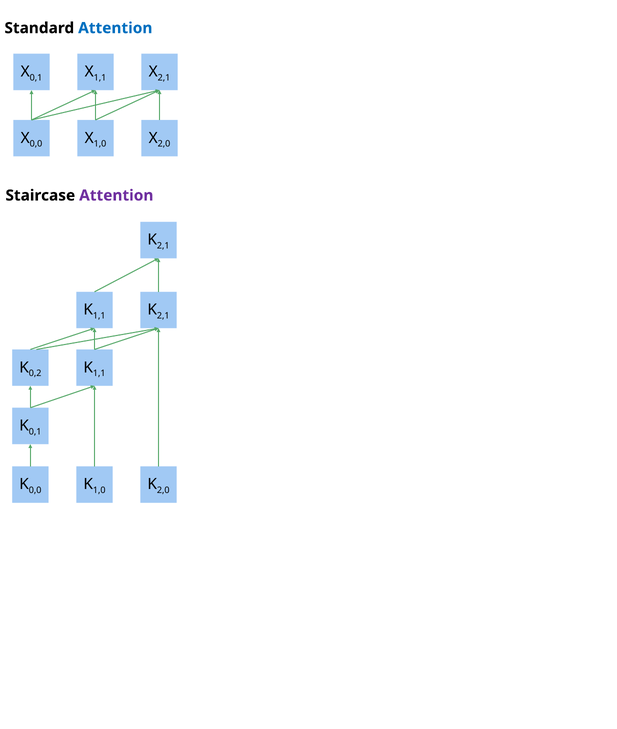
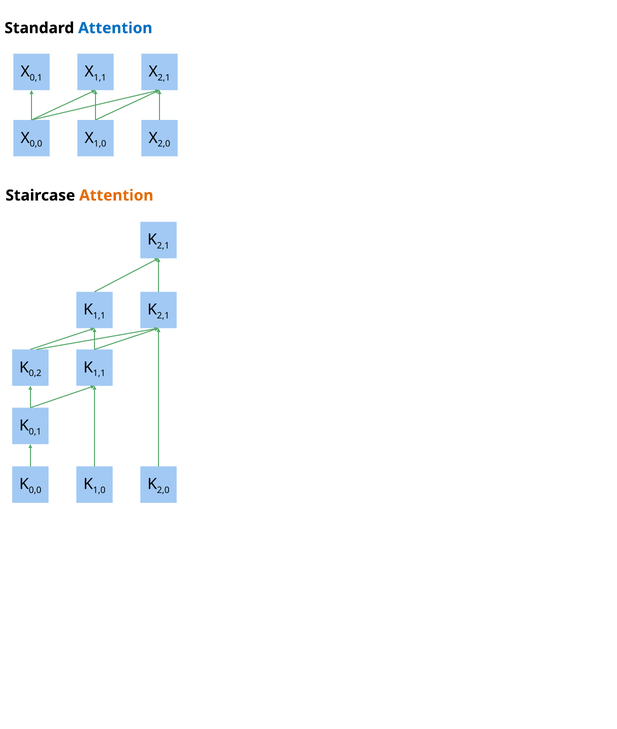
Attention at (116, 195) colour: purple -> orange
